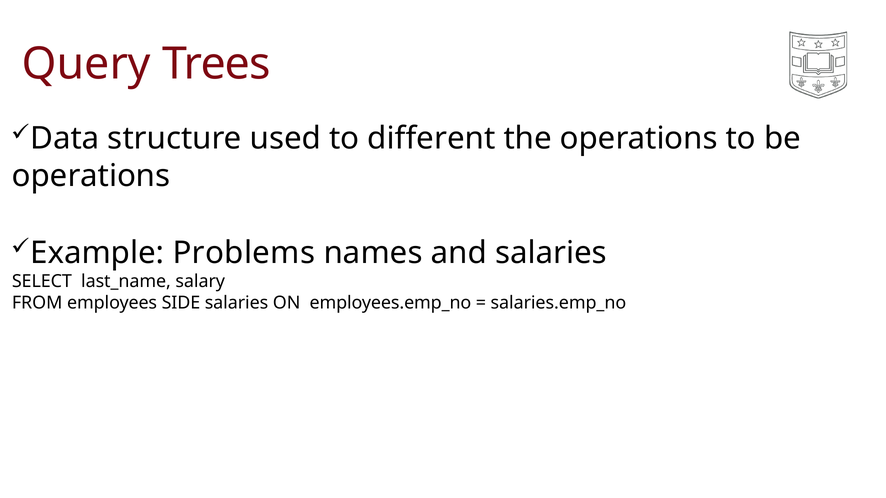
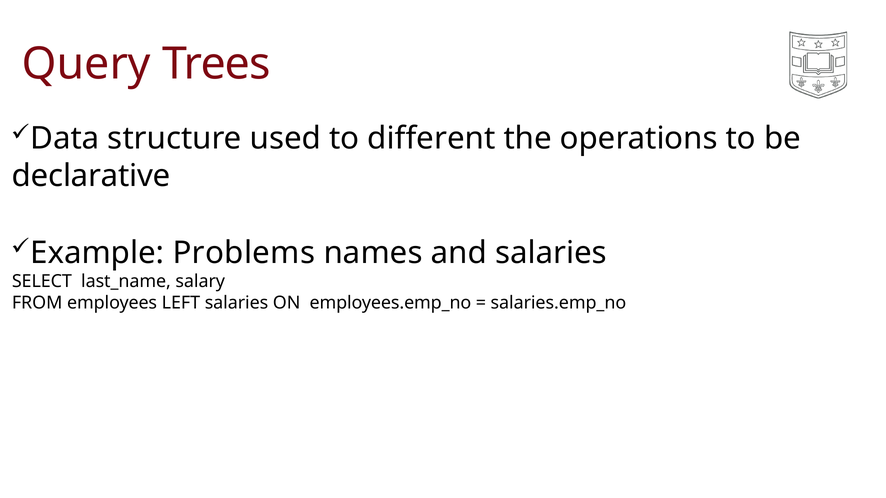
operations at (91, 176): operations -> declarative
SIDE: SIDE -> LEFT
